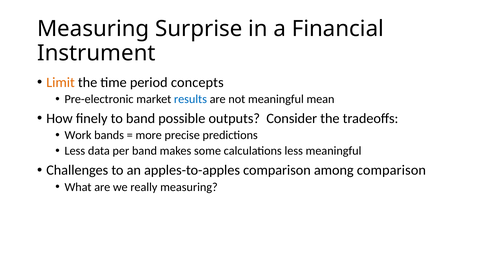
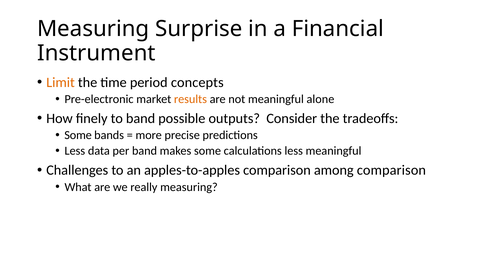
results colour: blue -> orange
mean: mean -> alone
Work at (78, 135): Work -> Some
